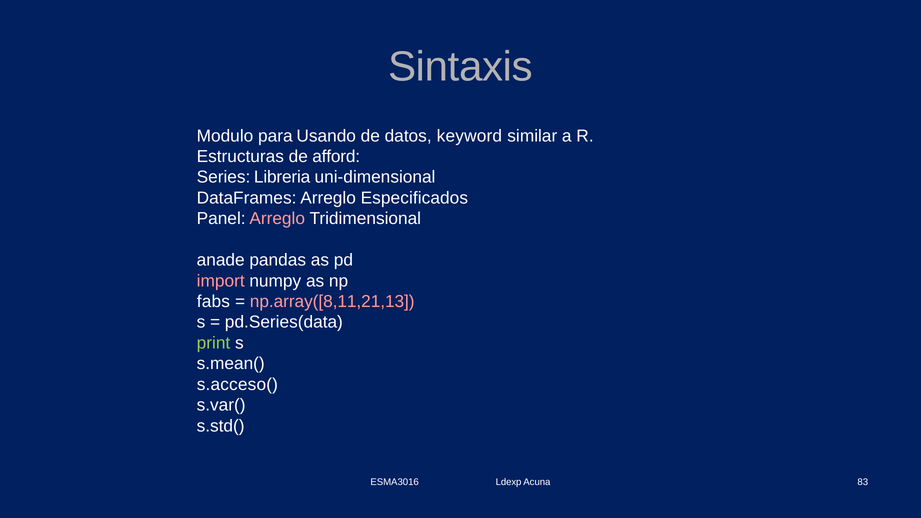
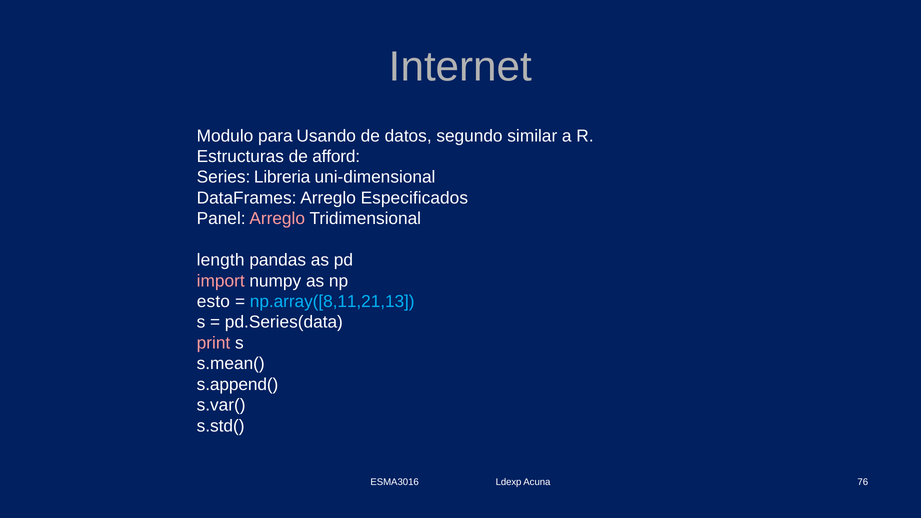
Sintaxis: Sintaxis -> Internet
keyword: keyword -> segundo
anade: anade -> length
fabs: fabs -> esto
np.array([8,11,21,13 colour: pink -> light blue
print colour: light green -> pink
s.acceso(: s.acceso( -> s.append(
83: 83 -> 76
